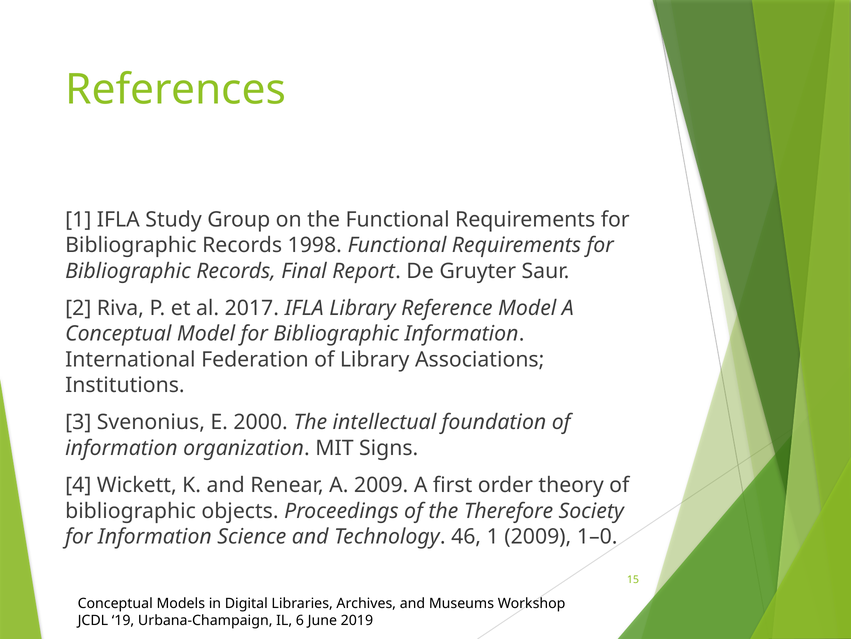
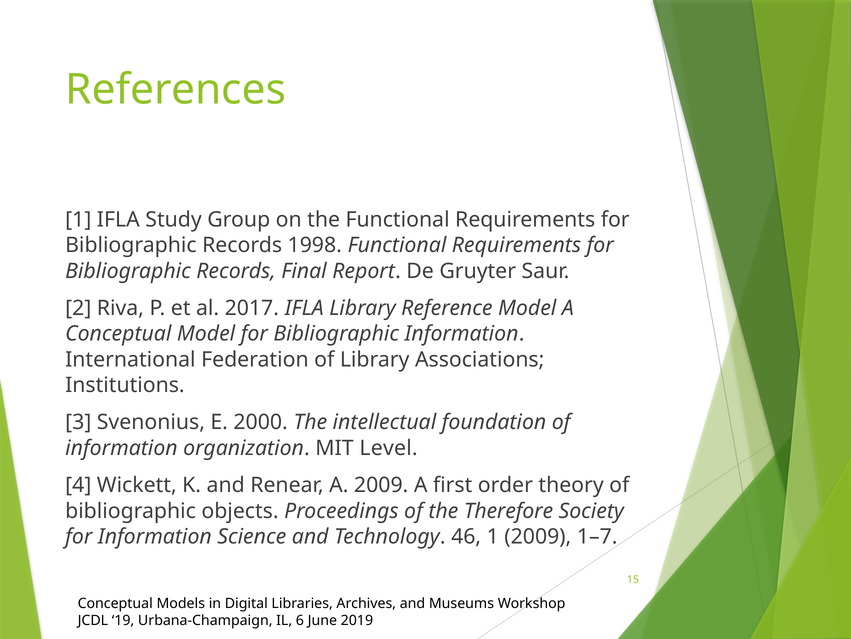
Signs: Signs -> Level
1–0: 1–0 -> 1–7
